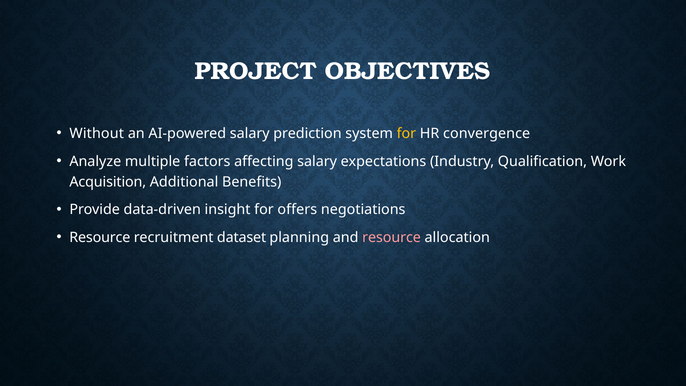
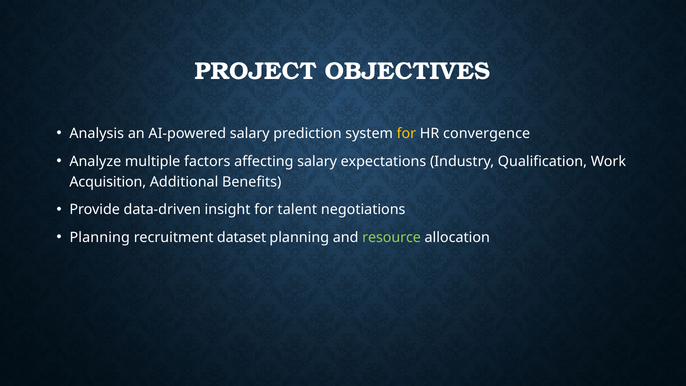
Without: Without -> Analysis
offers: offers -> talent
Resource at (100, 237): Resource -> Planning
resource at (392, 237) colour: pink -> light green
